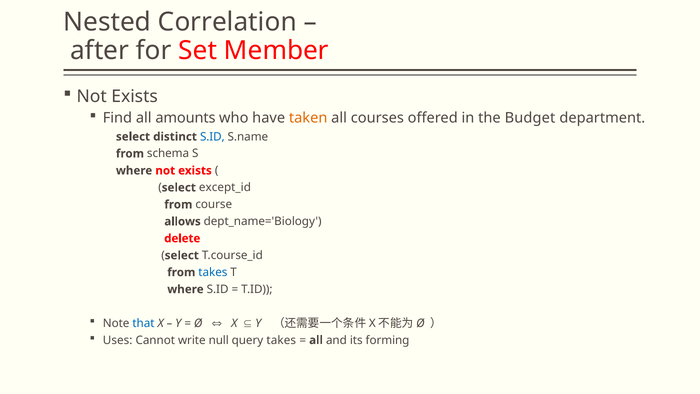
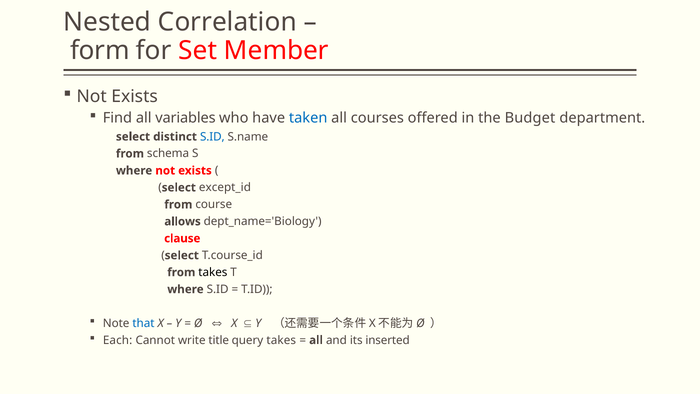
after: after -> form
amounts: amounts -> variables
taken colour: orange -> blue
delete: delete -> clause
takes at (213, 272) colour: blue -> black
Uses: Uses -> Each
null: null -> title
forming: forming -> inserted
